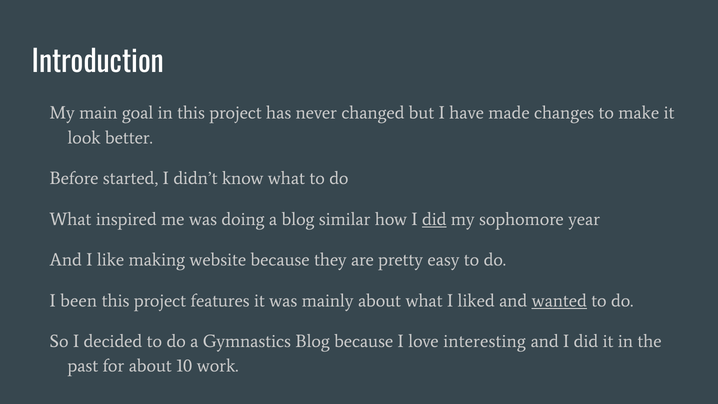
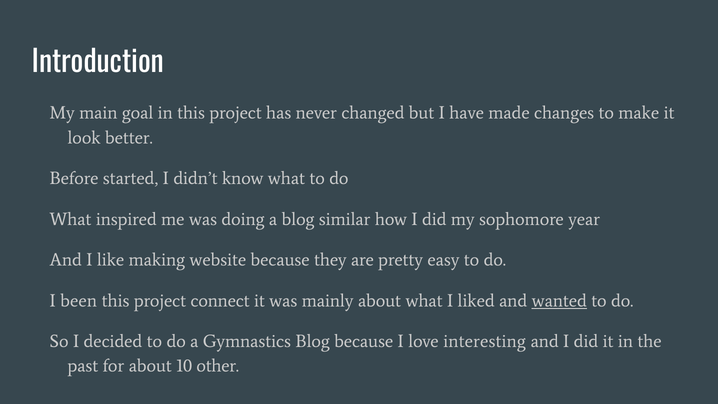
did at (434, 219) underline: present -> none
features: features -> connect
work: work -> other
